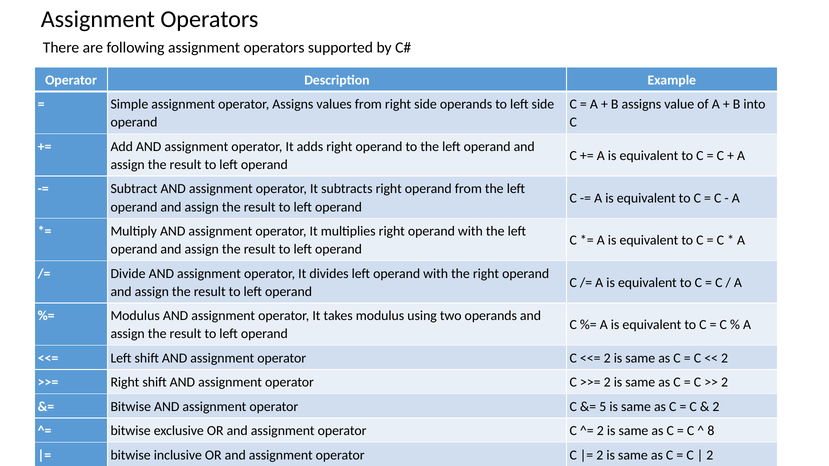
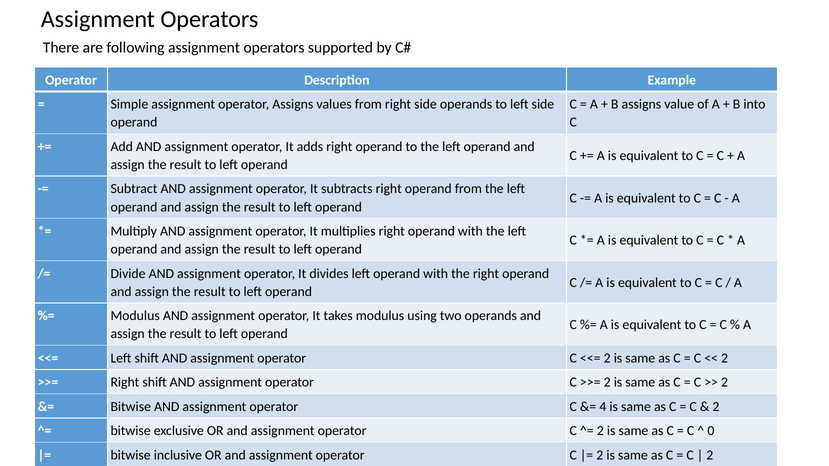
5: 5 -> 4
8: 8 -> 0
